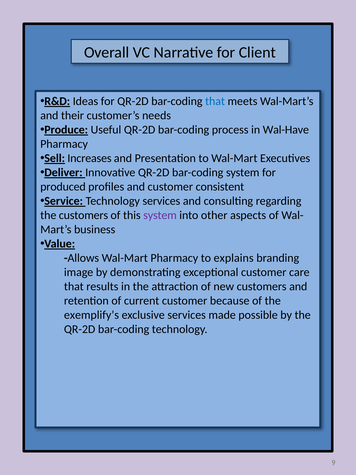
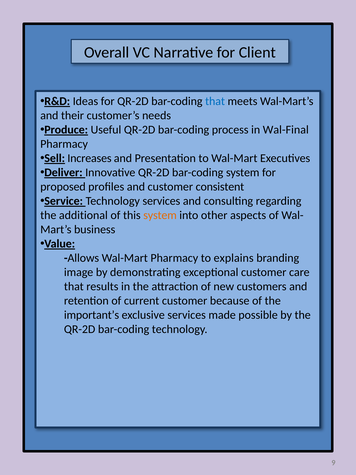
Wal-Have: Wal-Have -> Wal-Final
produced: produced -> proposed
the customers: customers -> additional
system at (160, 215) colour: purple -> orange
exemplify’s: exemplify’s -> important’s
